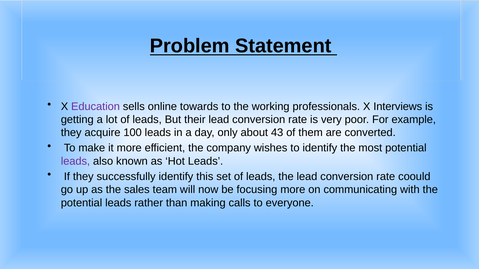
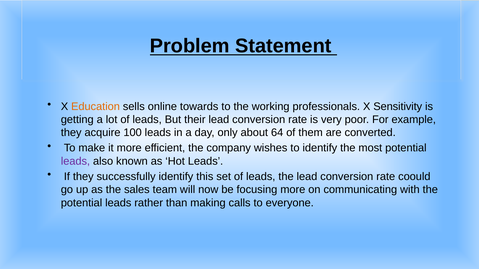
Education colour: purple -> orange
Interviews: Interviews -> Sensitivity
43: 43 -> 64
